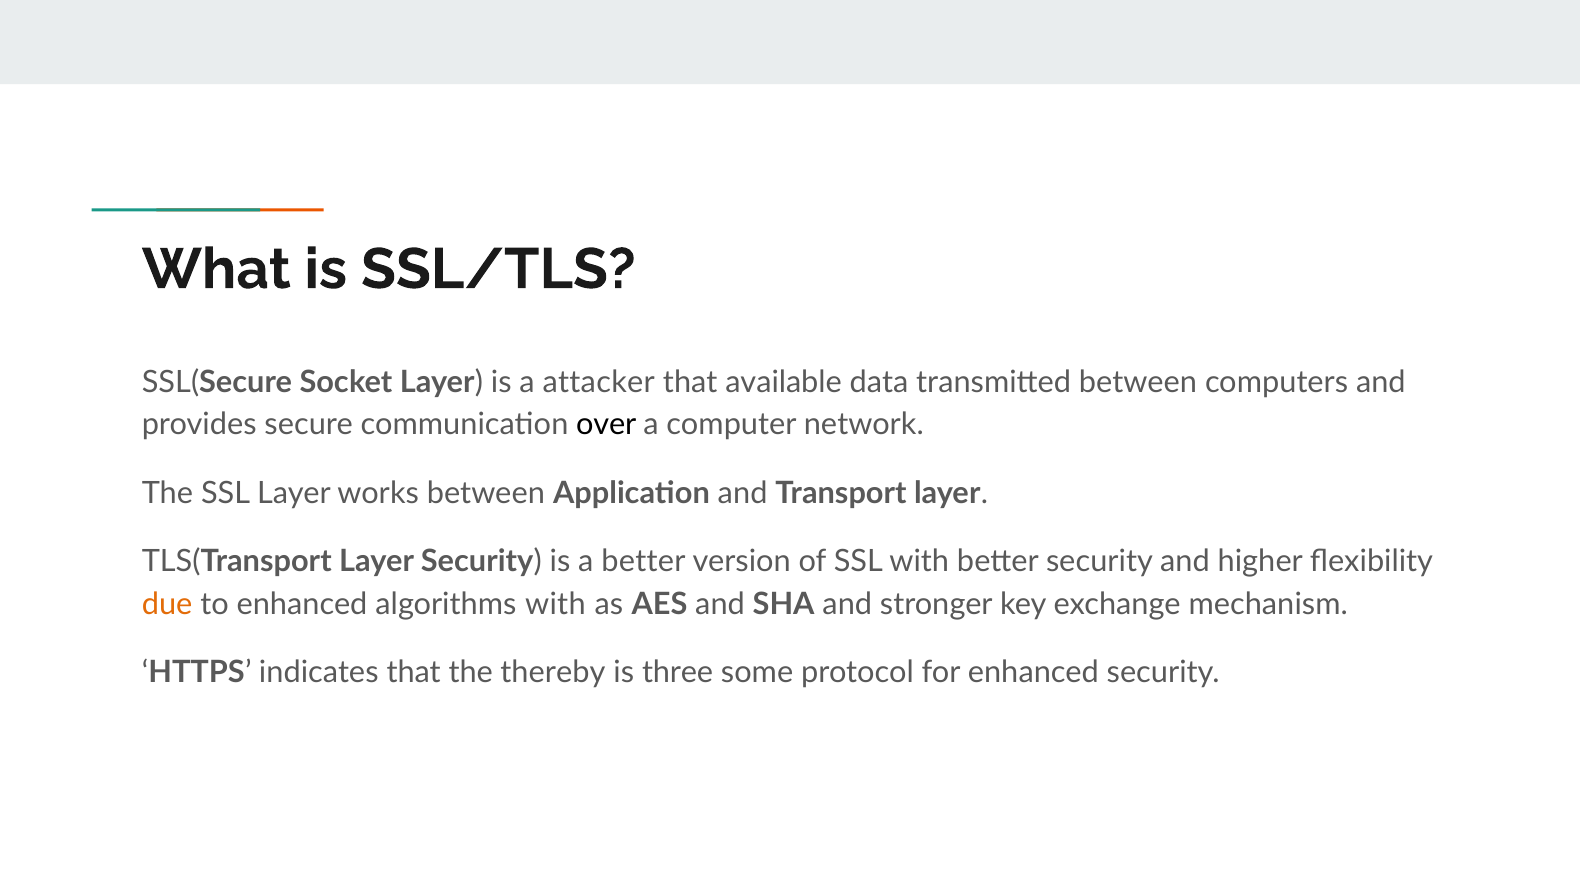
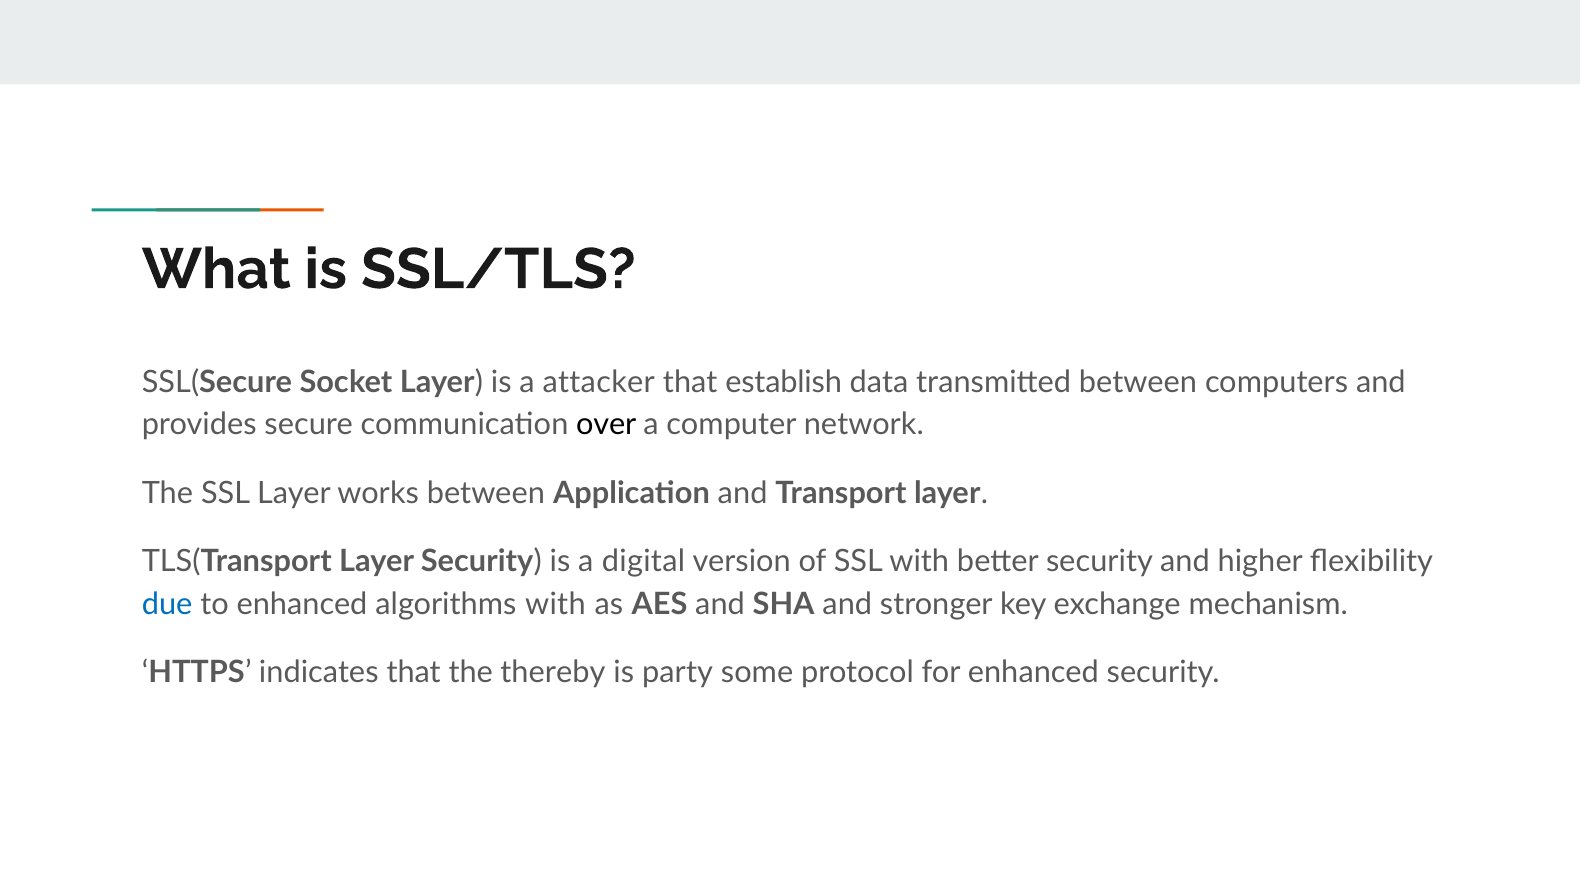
available: available -> establish
a better: better -> digital
due colour: orange -> blue
three: three -> party
